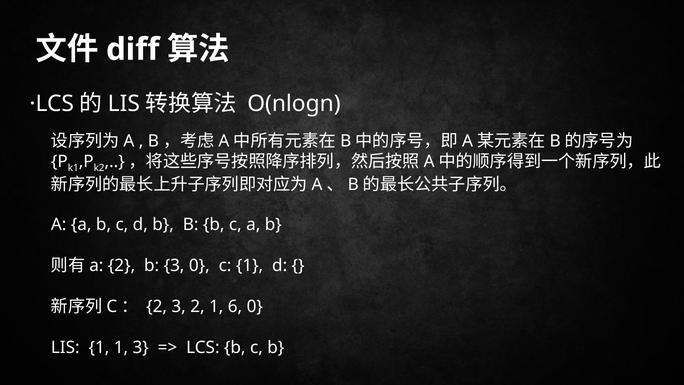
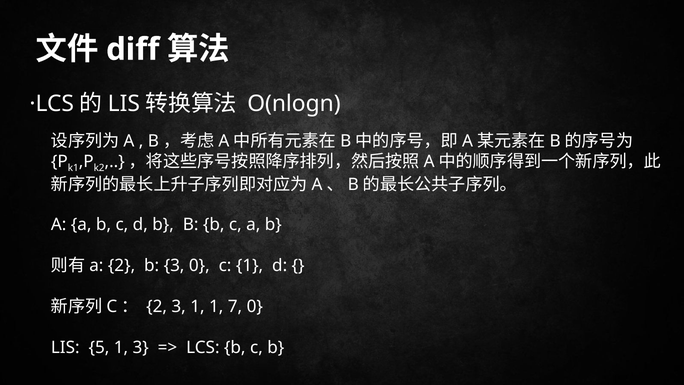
3 2: 2 -> 1
6: 6 -> 7
LIS 1: 1 -> 5
